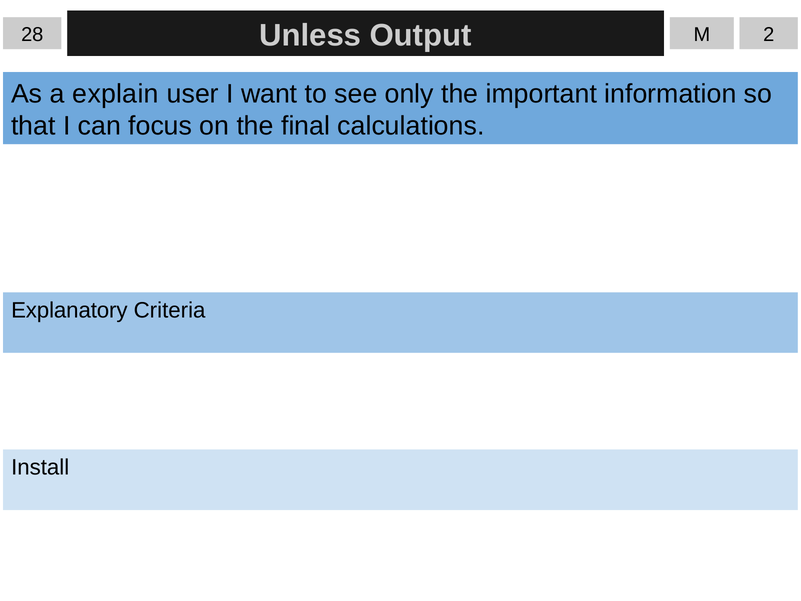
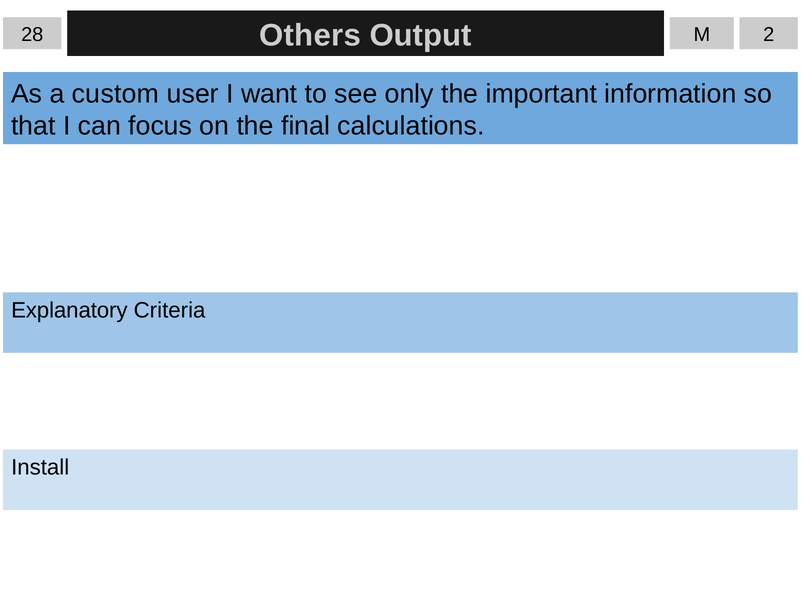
Unless: Unless -> Others
explain: explain -> custom
